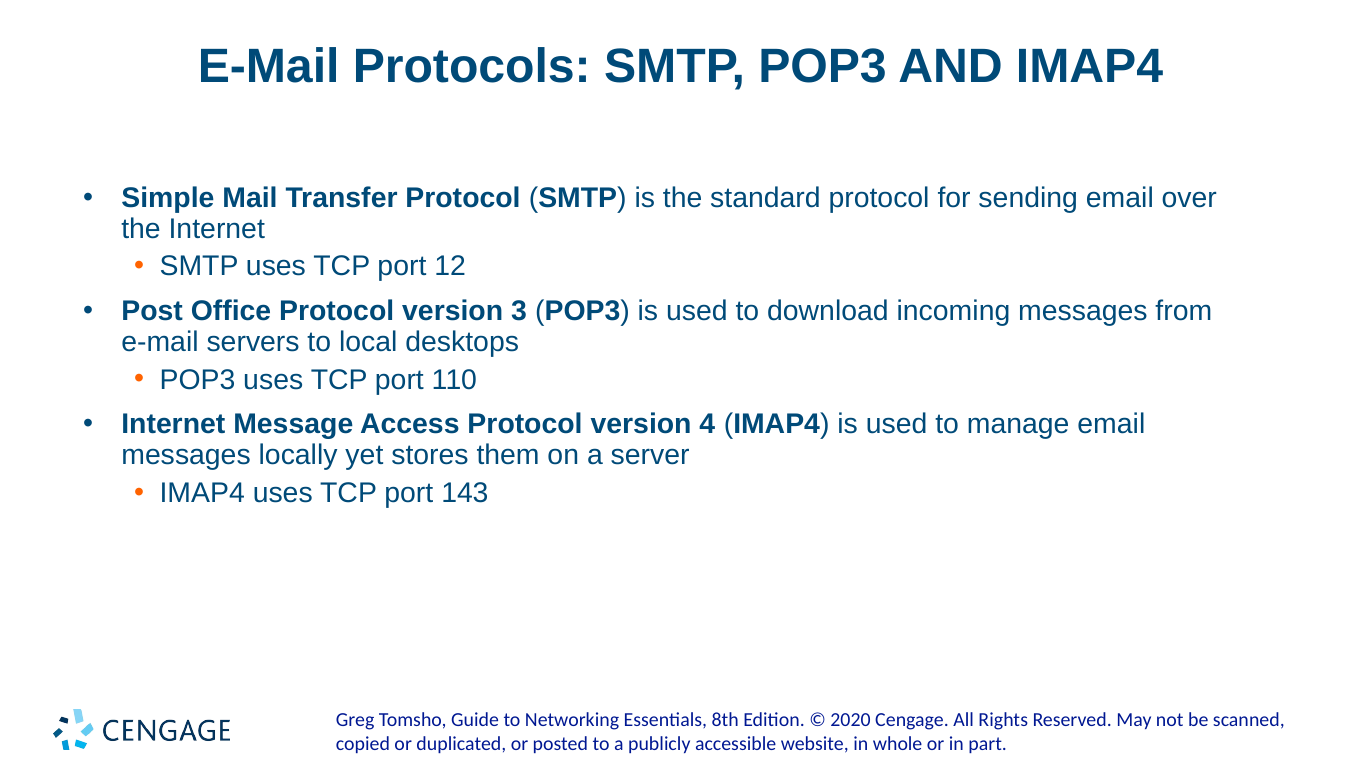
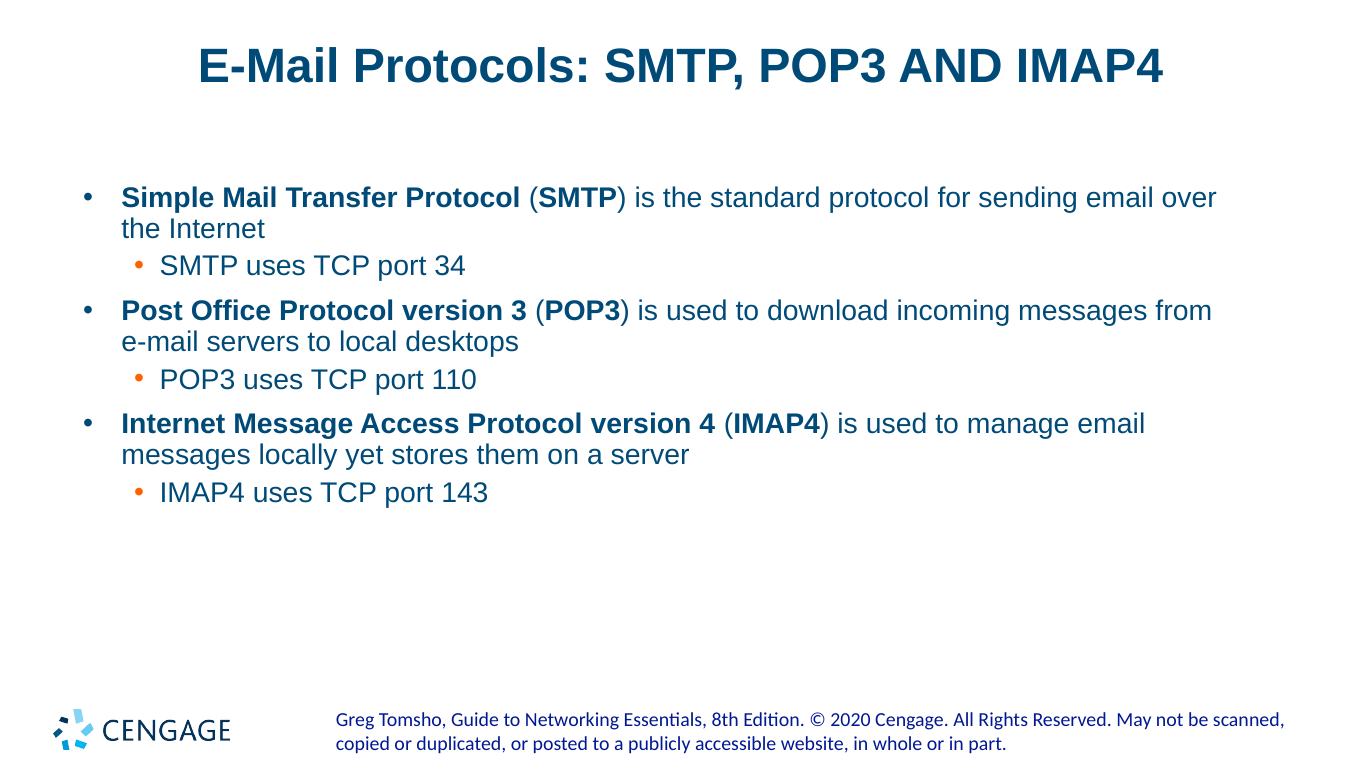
12: 12 -> 34
